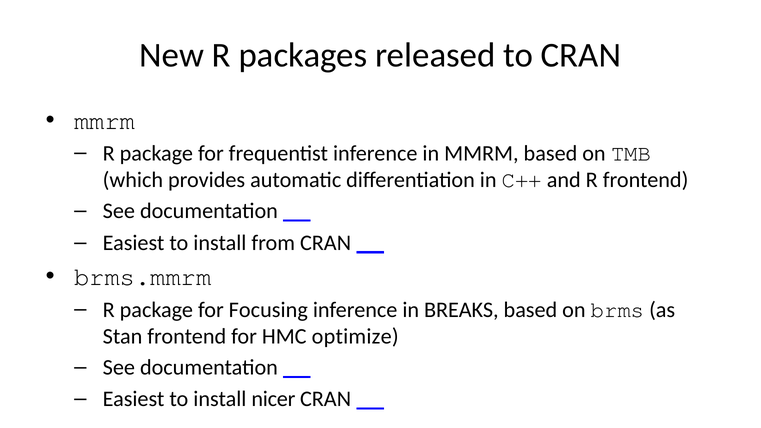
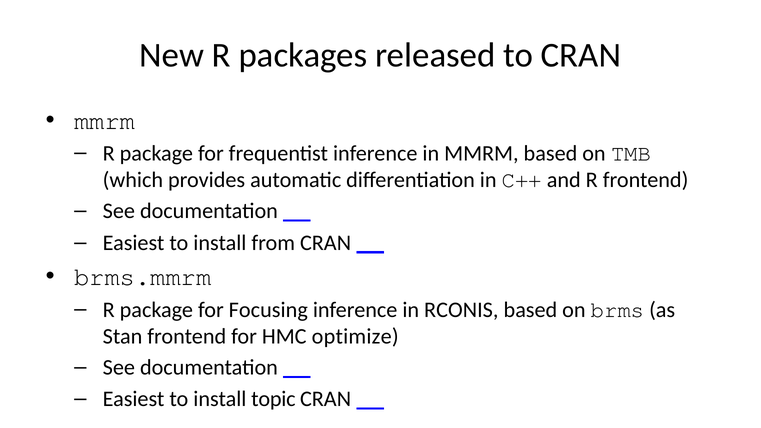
BREAKS: BREAKS -> RCONIS
nicer: nicer -> topic
